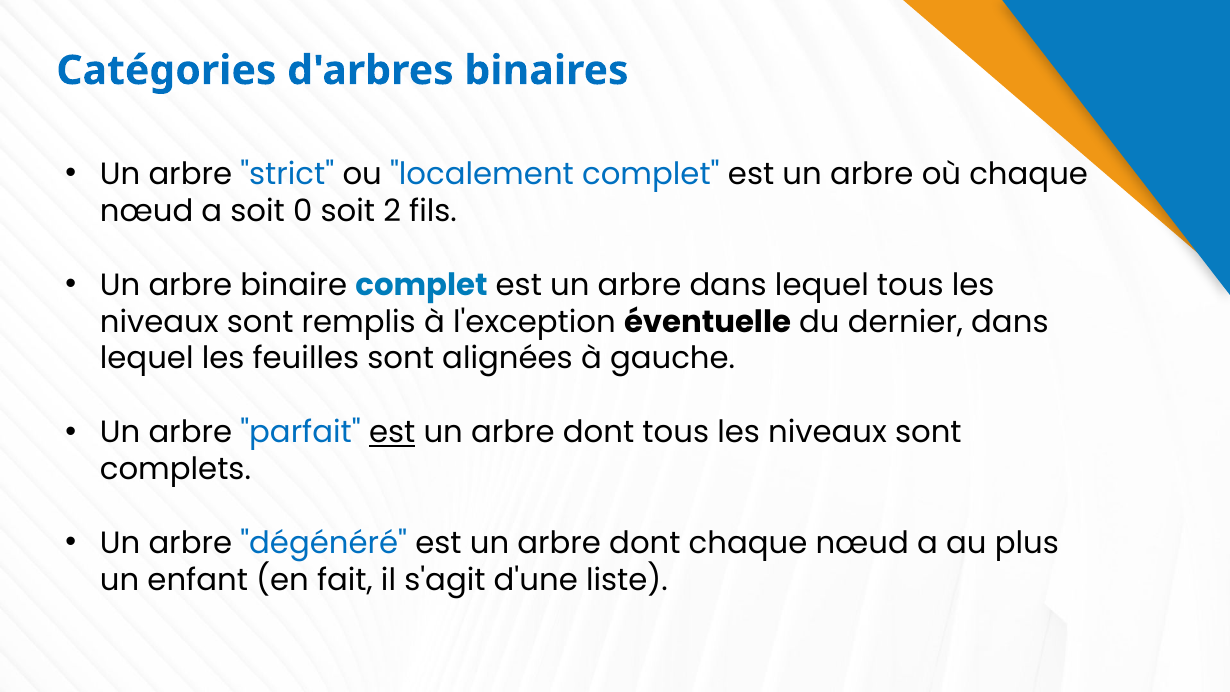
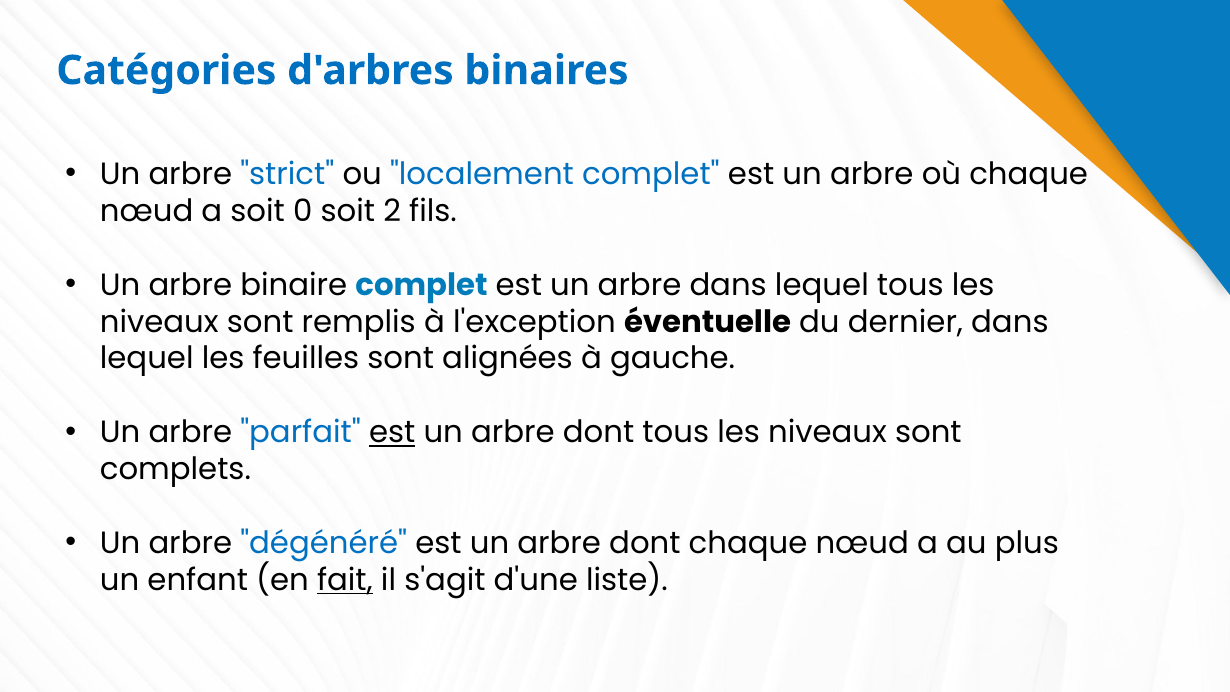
fait underline: none -> present
